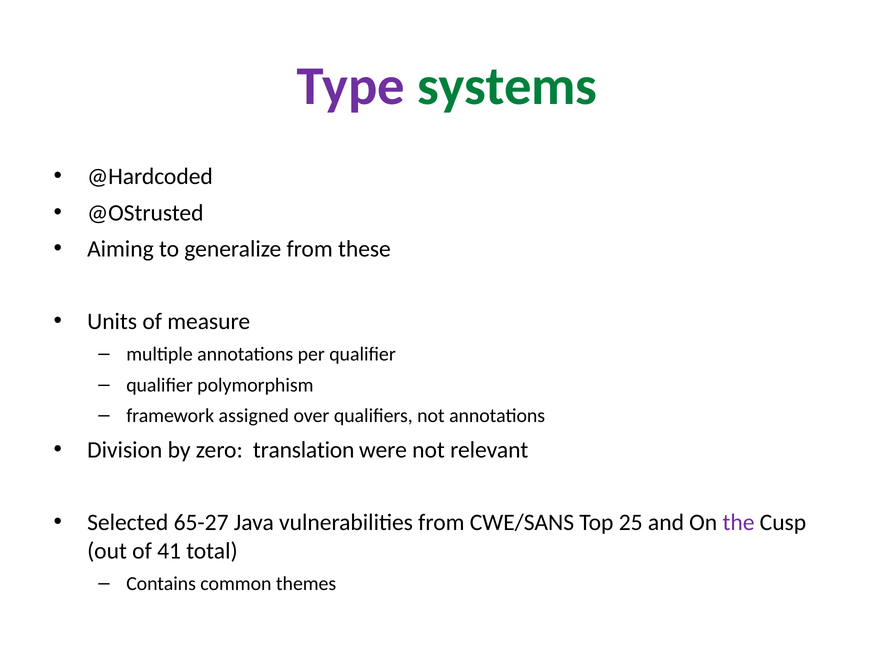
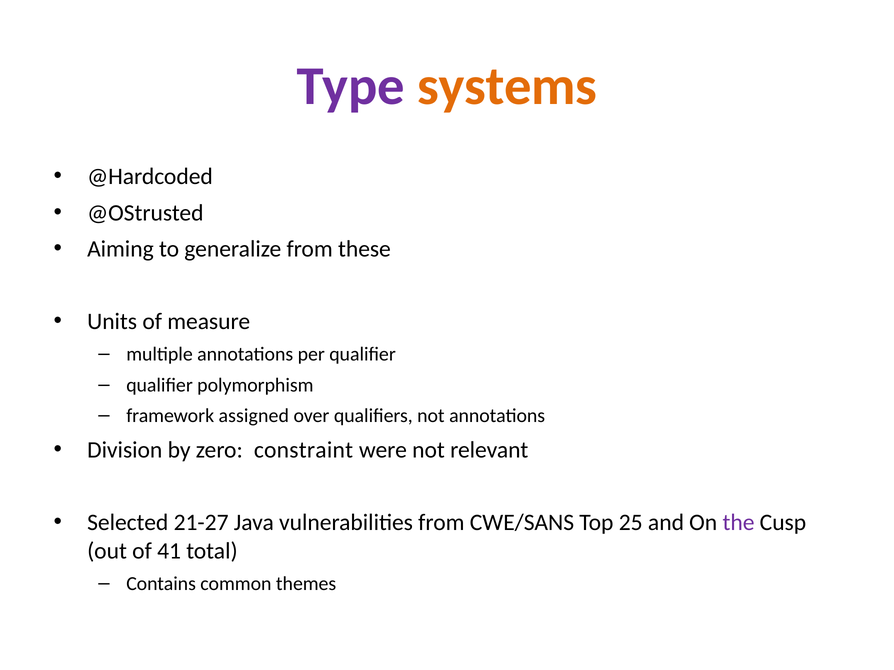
systems colour: green -> orange
translation: translation -> constraint
65-27: 65-27 -> 21-27
